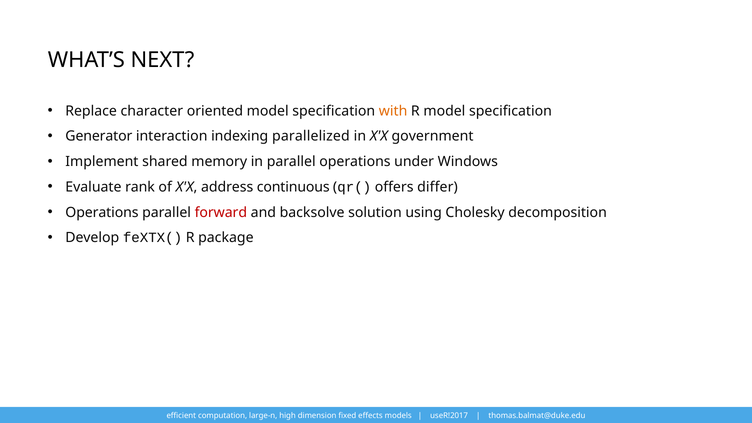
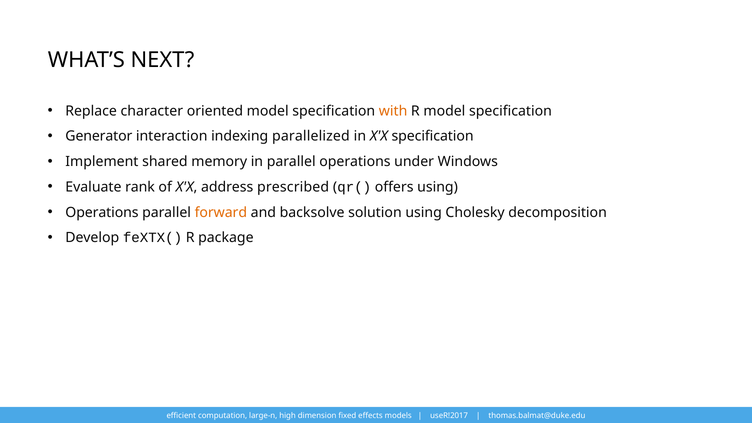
X'X government: government -> specification
continuous: continuous -> prescribed
offers differ: differ -> using
forward colour: red -> orange
